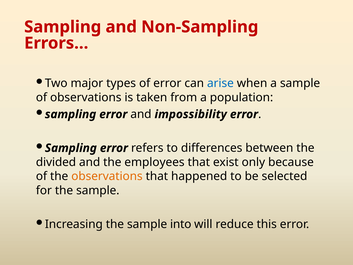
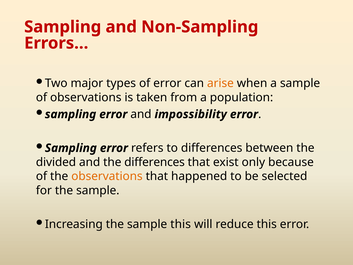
arise colour: blue -> orange
the employees: employees -> differences
sample into: into -> this
